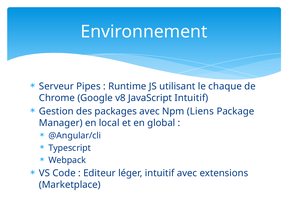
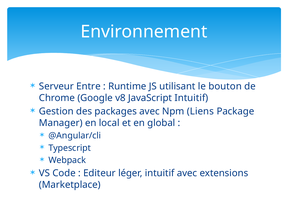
Pipes: Pipes -> Entre
chaque: chaque -> bouton
